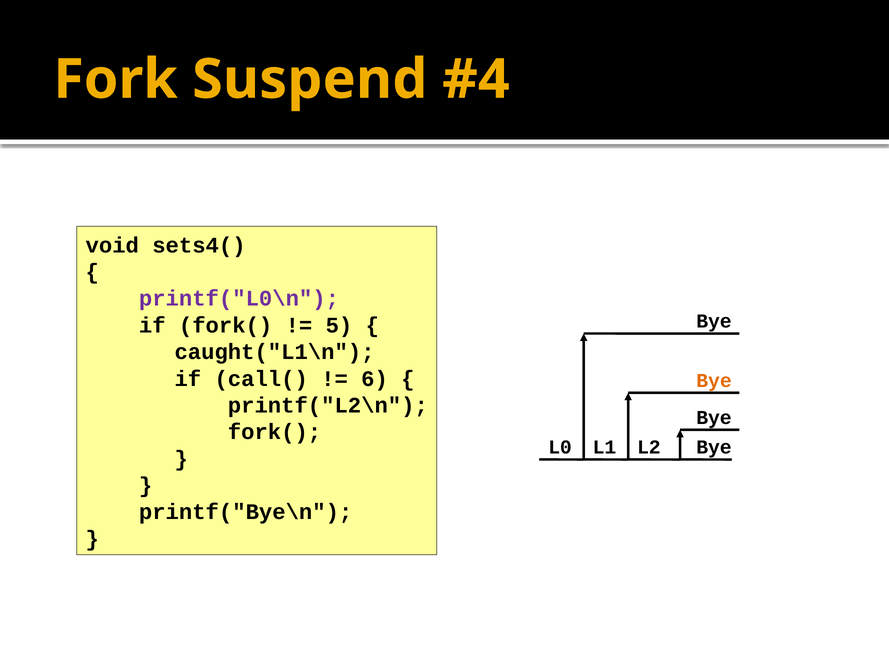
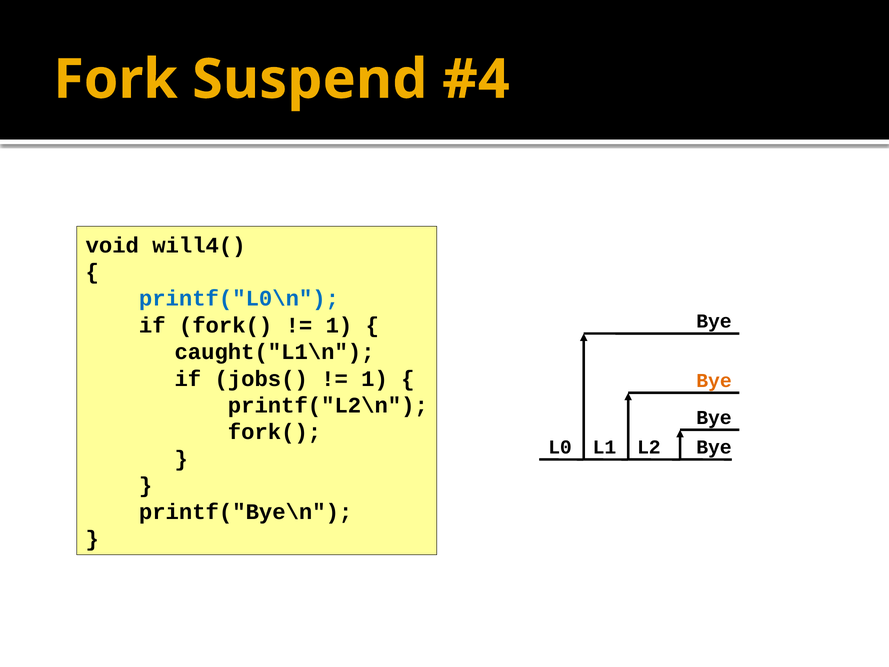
sets4(: sets4( -> will4(
printf("L0\n colour: purple -> blue
5 at (339, 325): 5 -> 1
call(: call( -> jobs(
6 at (375, 379): 6 -> 1
